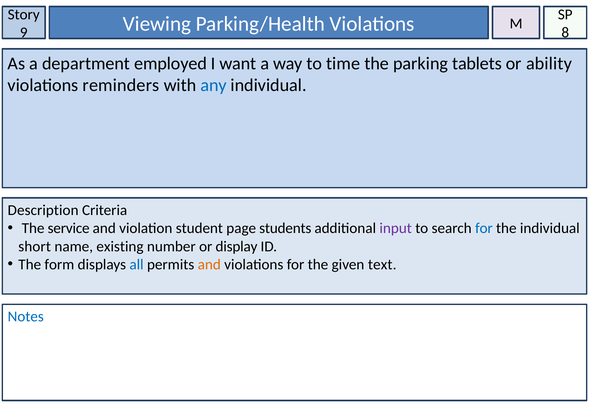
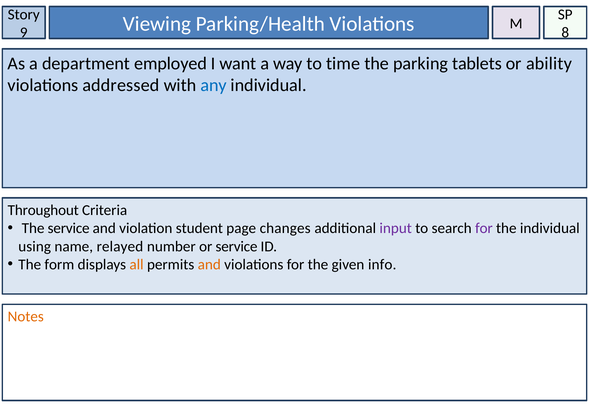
reminders: reminders -> addressed
Description: Description -> Throughout
students: students -> changes
for at (484, 229) colour: blue -> purple
short: short -> using
existing: existing -> relayed
or display: display -> service
all colour: blue -> orange
text: text -> info
Notes colour: blue -> orange
